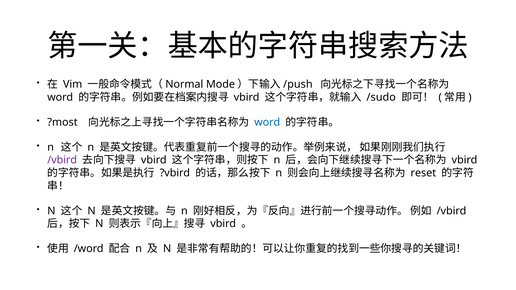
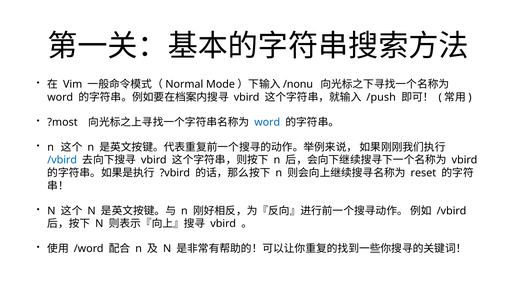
/push: /push -> /nonu
/sudo: /sudo -> /push
/vbird at (62, 160) colour: purple -> blue
